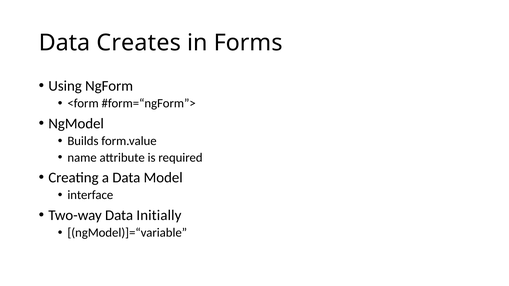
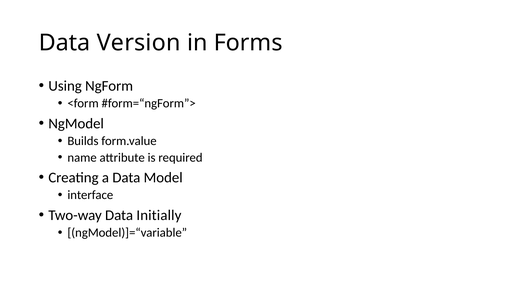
Creates: Creates -> Version
